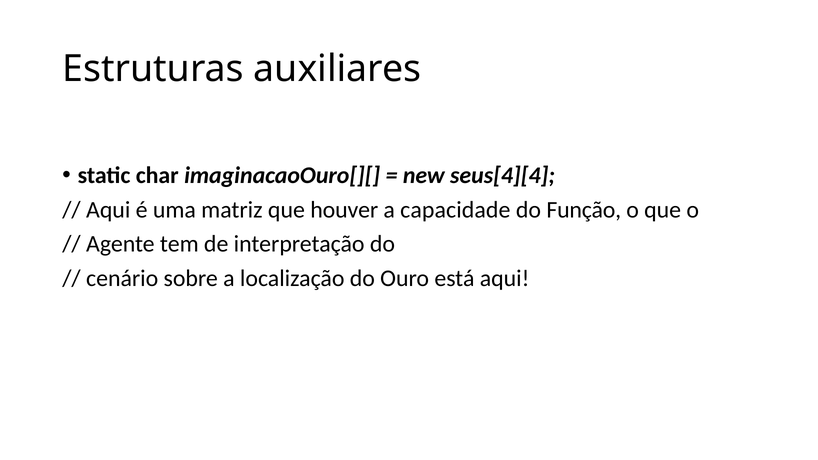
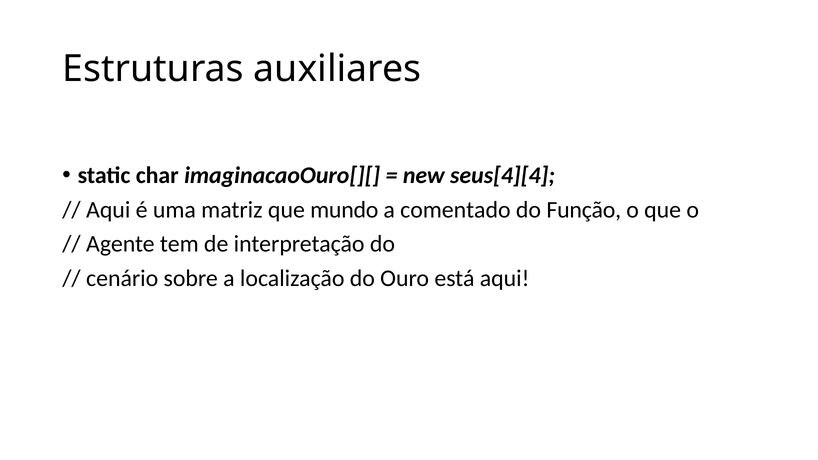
houver: houver -> mundo
capacidade: capacidade -> comentado
